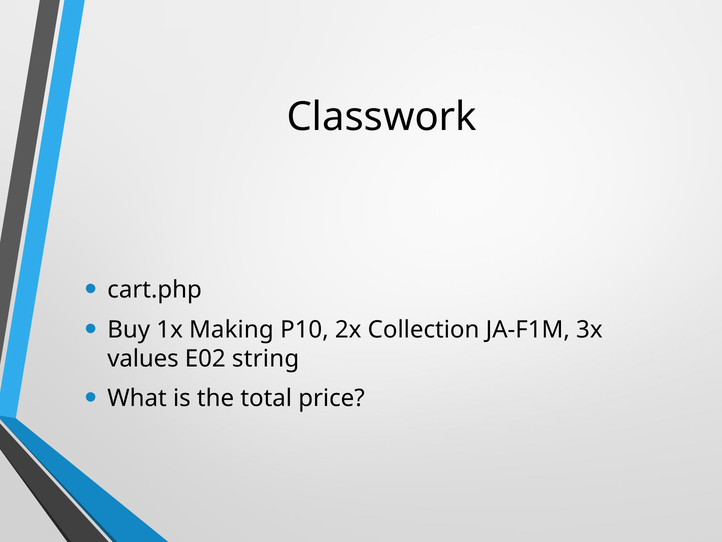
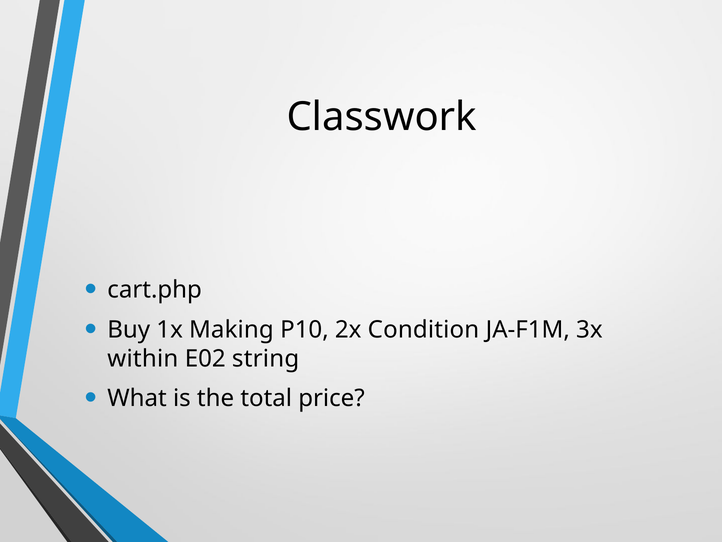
Collection: Collection -> Condition
values: values -> within
